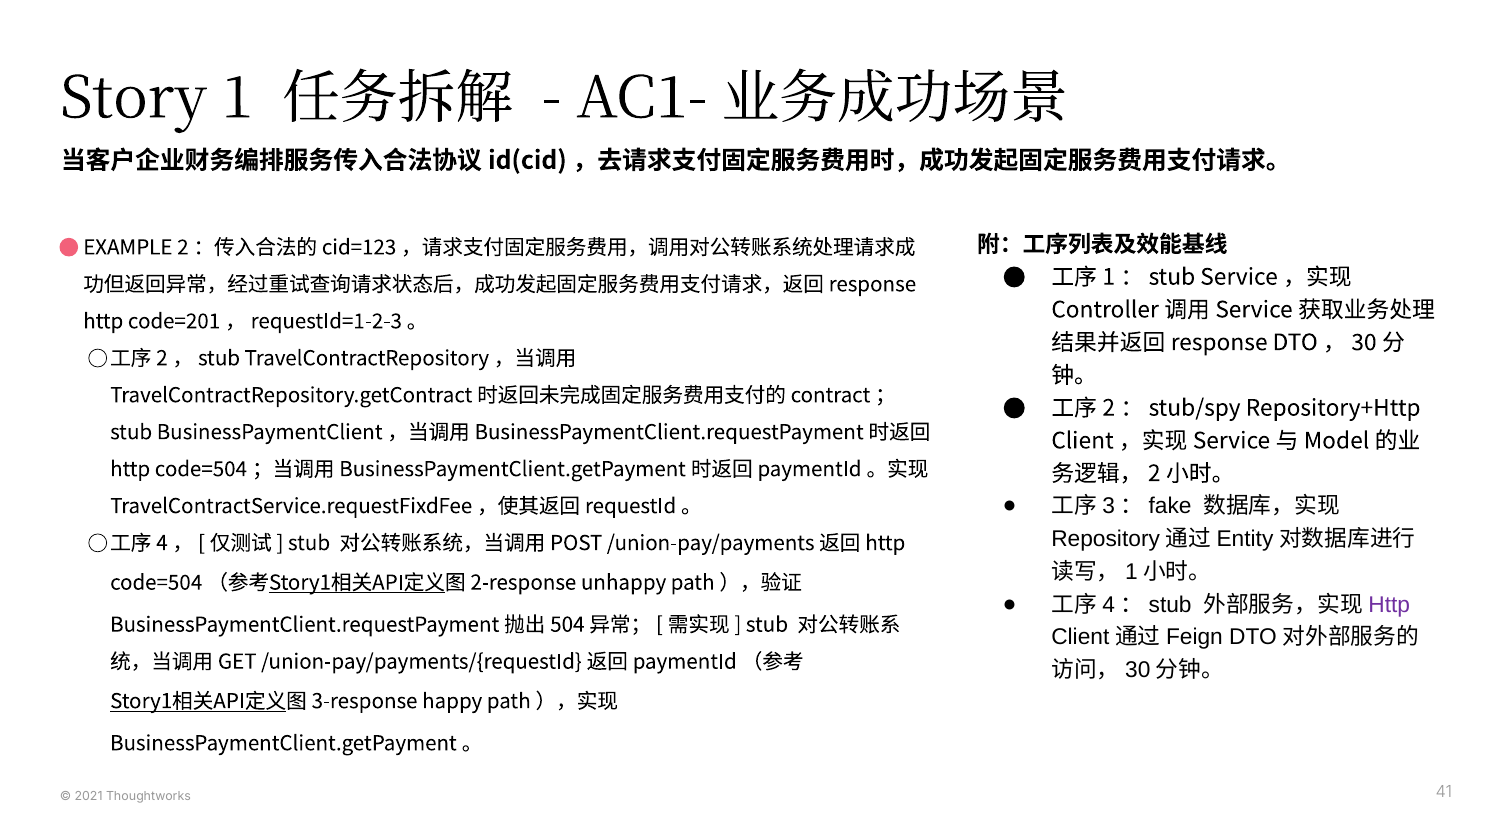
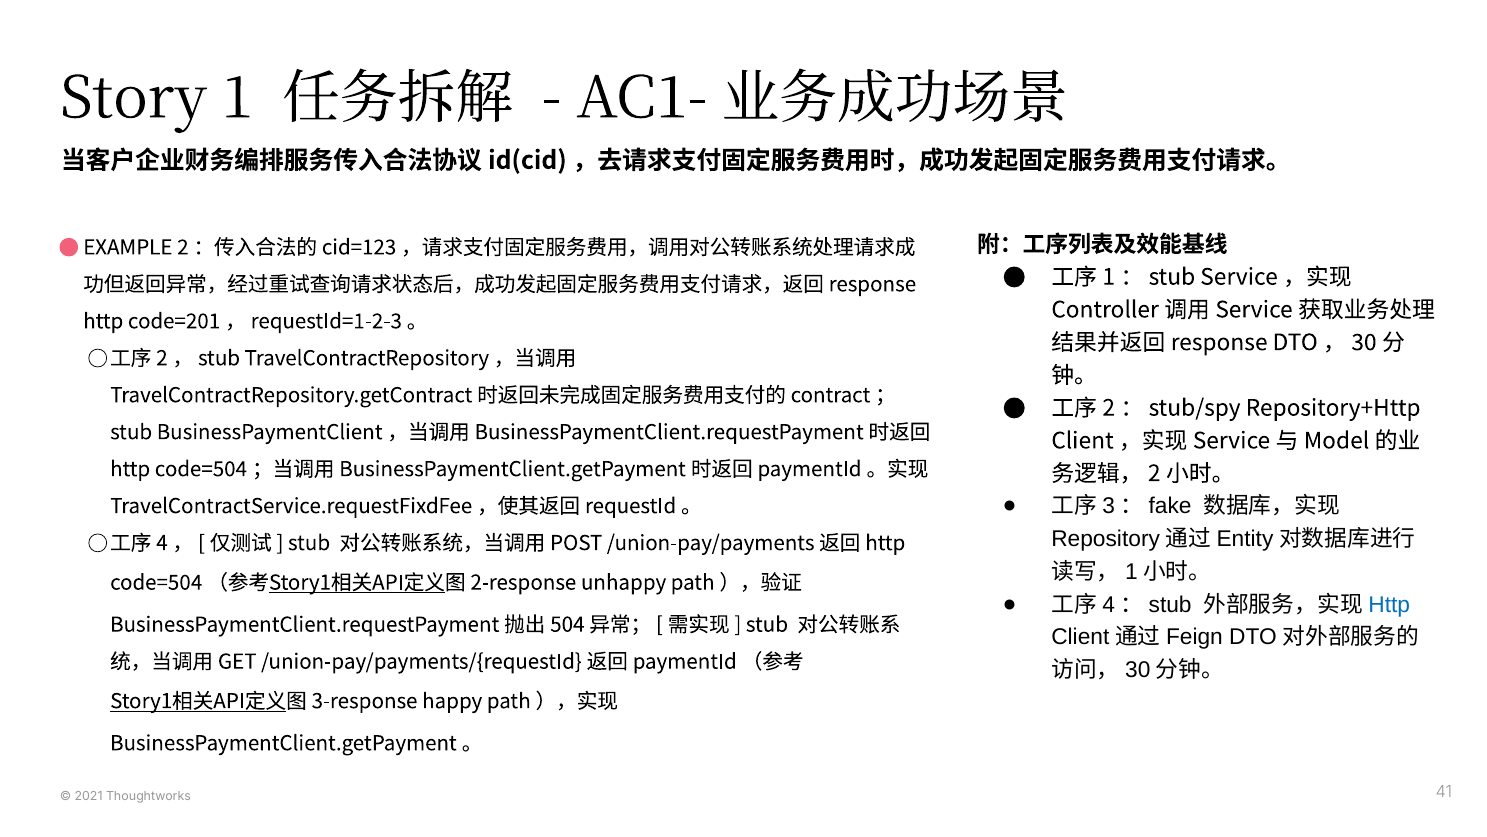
Http at (1389, 604) colour: purple -> blue
